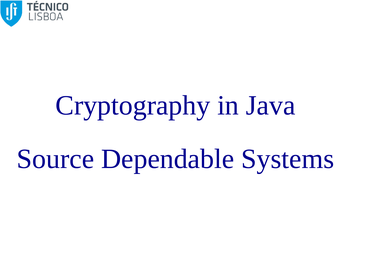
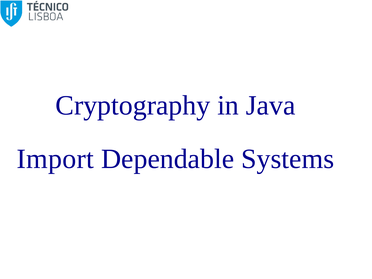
Source: Source -> Import
